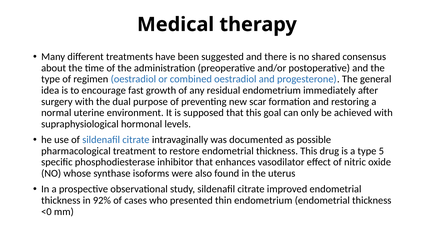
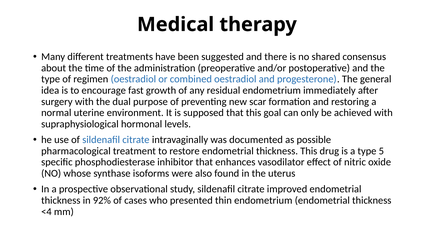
<0: <0 -> <4
